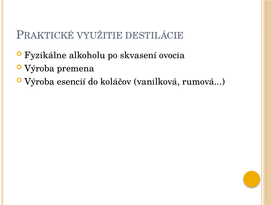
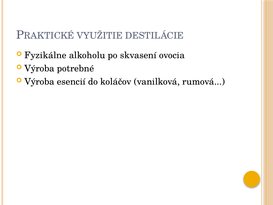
premena: premena -> potrebné
